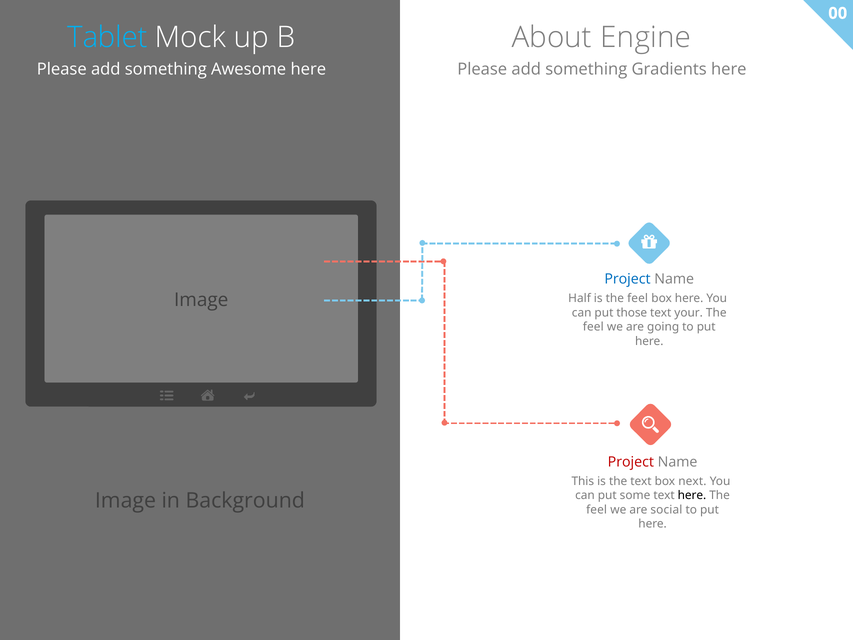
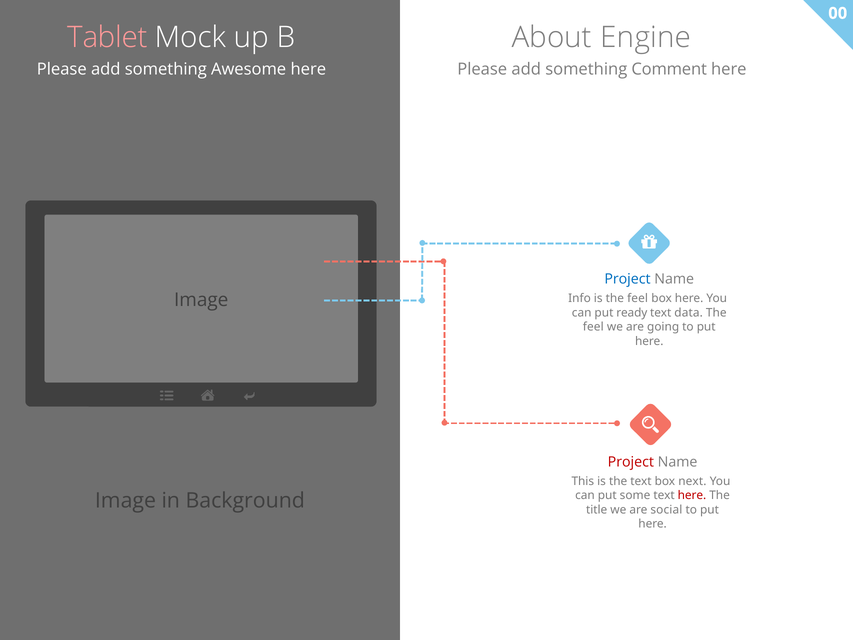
Tablet colour: light blue -> pink
Gradients: Gradients -> Comment
Half: Half -> Info
those: those -> ready
your: your -> data
here at (692, 495) colour: black -> red
feel at (597, 509): feel -> title
